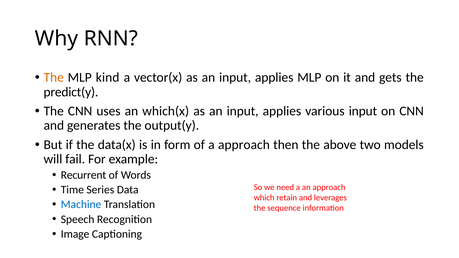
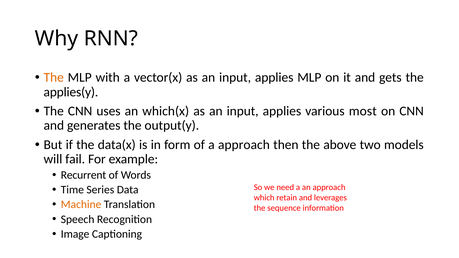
kind: kind -> with
predict(y: predict(y -> applies(y
various input: input -> most
Machine colour: blue -> orange
